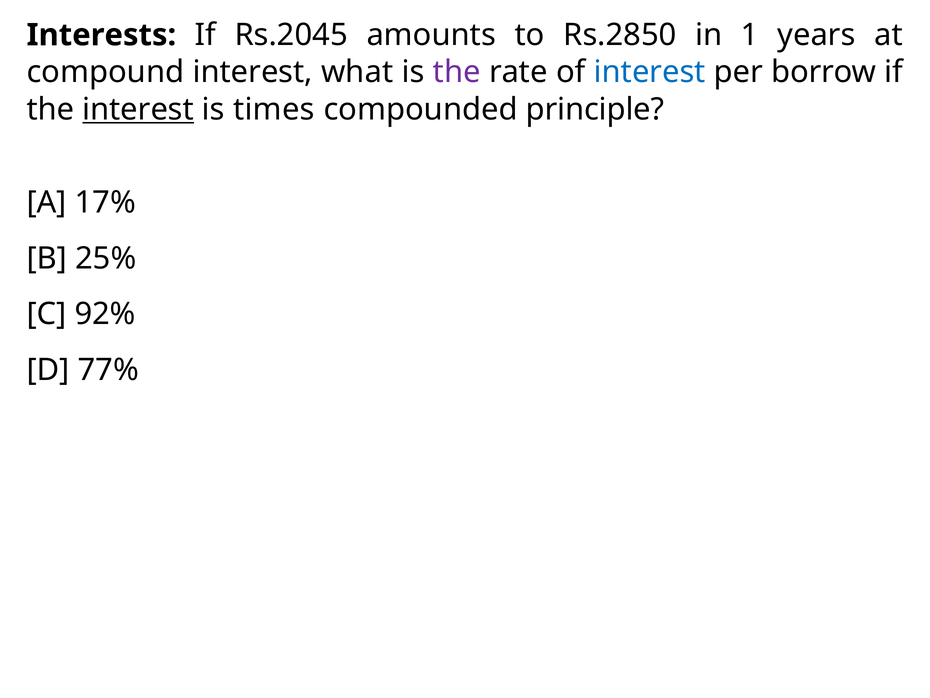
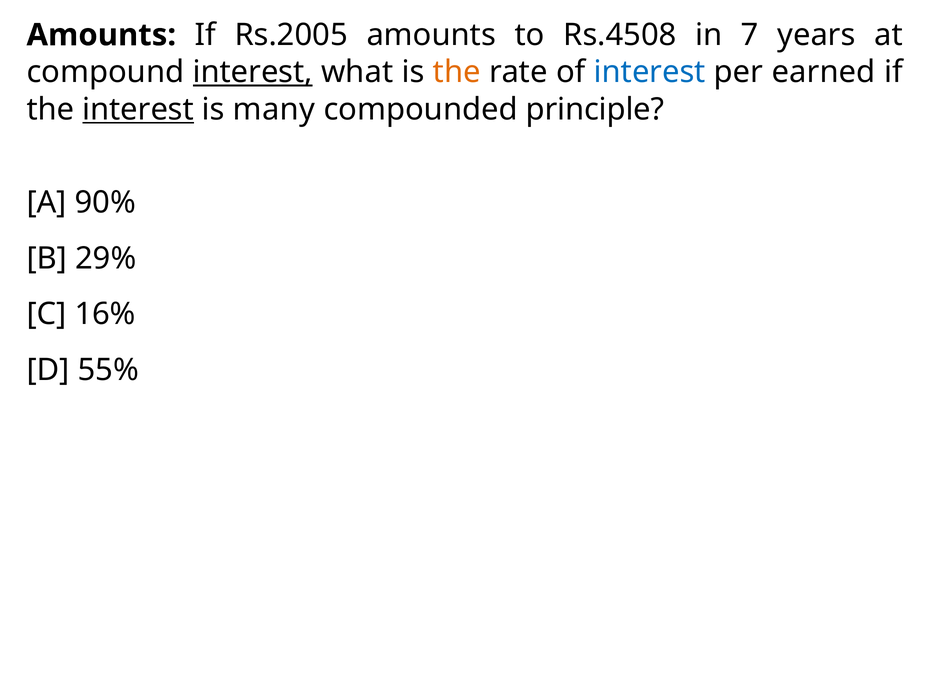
Interests at (101, 35): Interests -> Amounts
Rs.2045: Rs.2045 -> Rs.2005
Rs.2850: Rs.2850 -> Rs.4508
1: 1 -> 7
interest at (253, 72) underline: none -> present
the at (457, 72) colour: purple -> orange
borrow: borrow -> earned
times: times -> many
17%: 17% -> 90%
25%: 25% -> 29%
92%: 92% -> 16%
77%: 77% -> 55%
